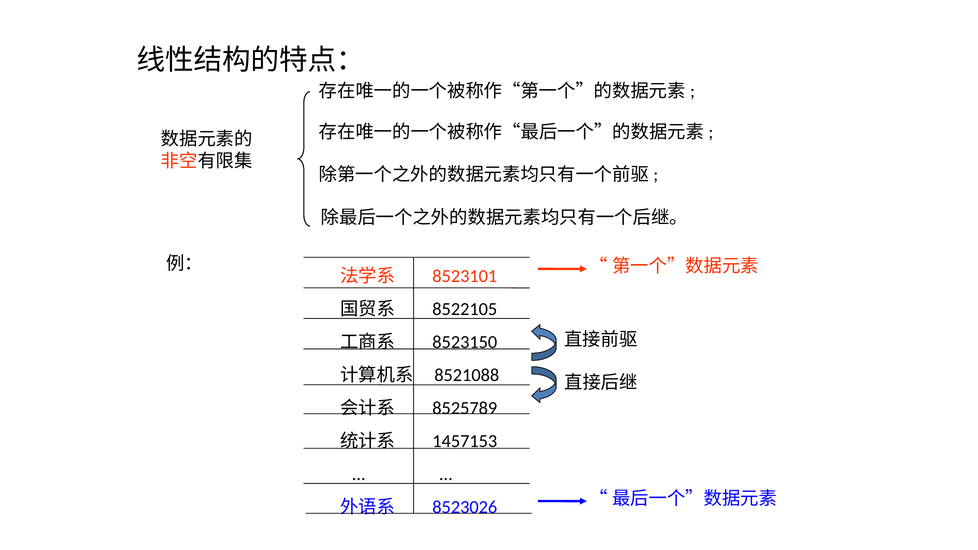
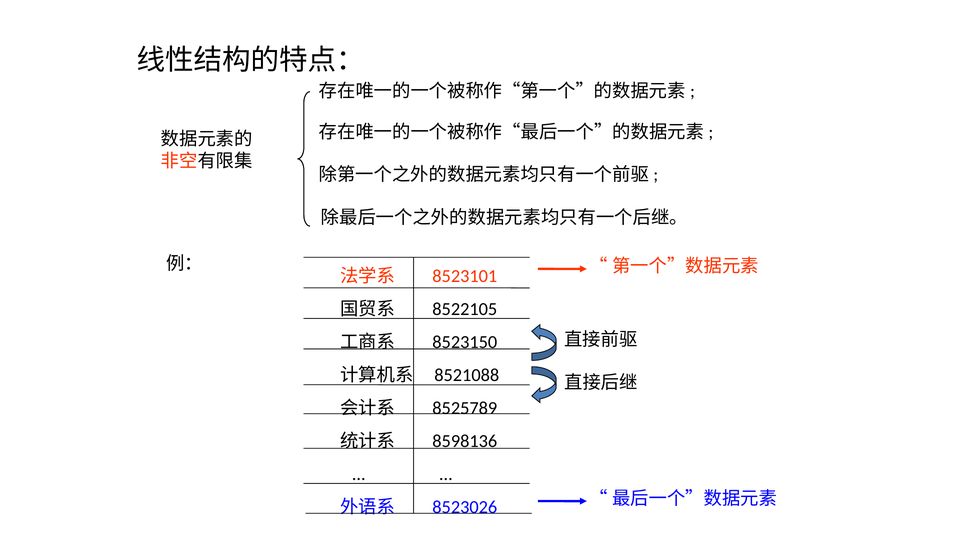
1457153: 1457153 -> 8598136
